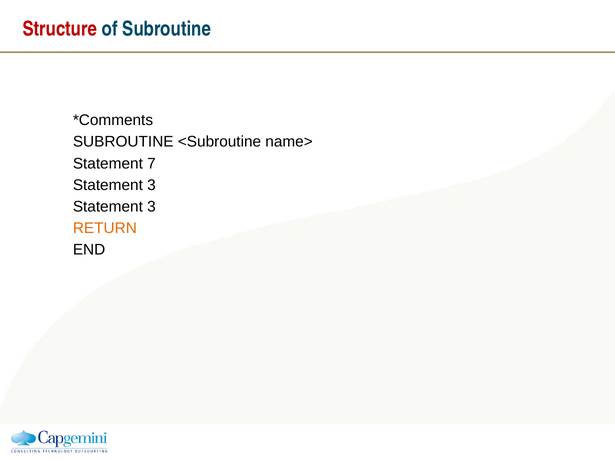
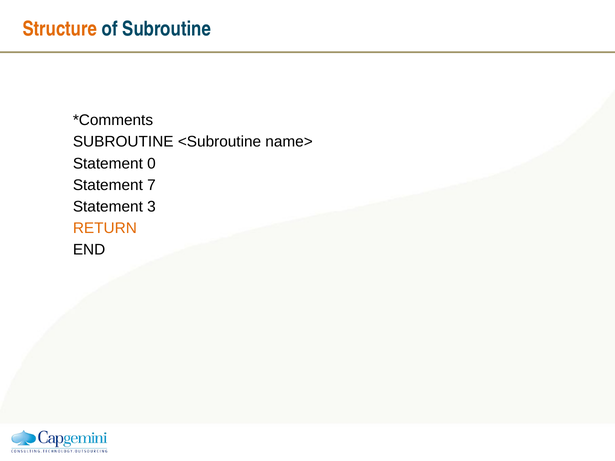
Structure colour: red -> orange
7: 7 -> 0
3 at (151, 185): 3 -> 7
